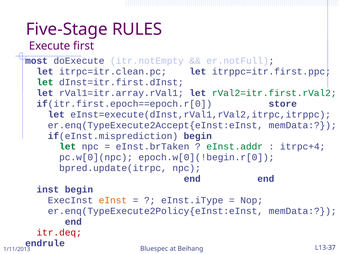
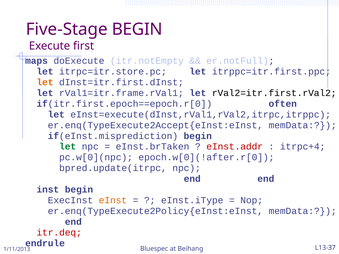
Five-Stage RULES: RULES -> BEGIN
most: most -> maps
itrpc=itr.clean.pc: itrpc=itr.clean.pc -> itrpc=itr.store.pc
let at (45, 82) colour: green -> orange
rVal1=itr.array.rVal1: rVal1=itr.array.rVal1 -> rVal1=itr.frame.rVal1
rVal2=itr.first.rVal2 colour: green -> black
store: store -> often
eInst.addr colour: green -> red
epoch.w[0](!begin.r[0: epoch.w[0](!begin.r[0 -> epoch.w[0](!after.r[0
